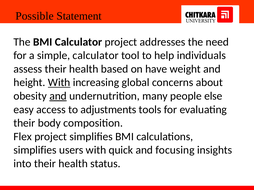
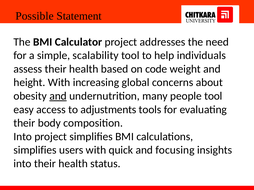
simple calculator: calculator -> scalability
have: have -> code
With at (59, 83) underline: present -> none
people else: else -> tool
Flex at (23, 137): Flex -> Into
